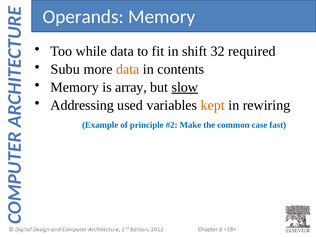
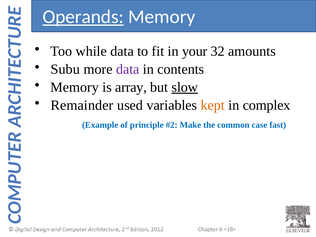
Operands underline: none -> present
shift: shift -> your
required: required -> amounts
data at (128, 69) colour: orange -> purple
Addressing: Addressing -> Remainder
rewiring: rewiring -> complex
